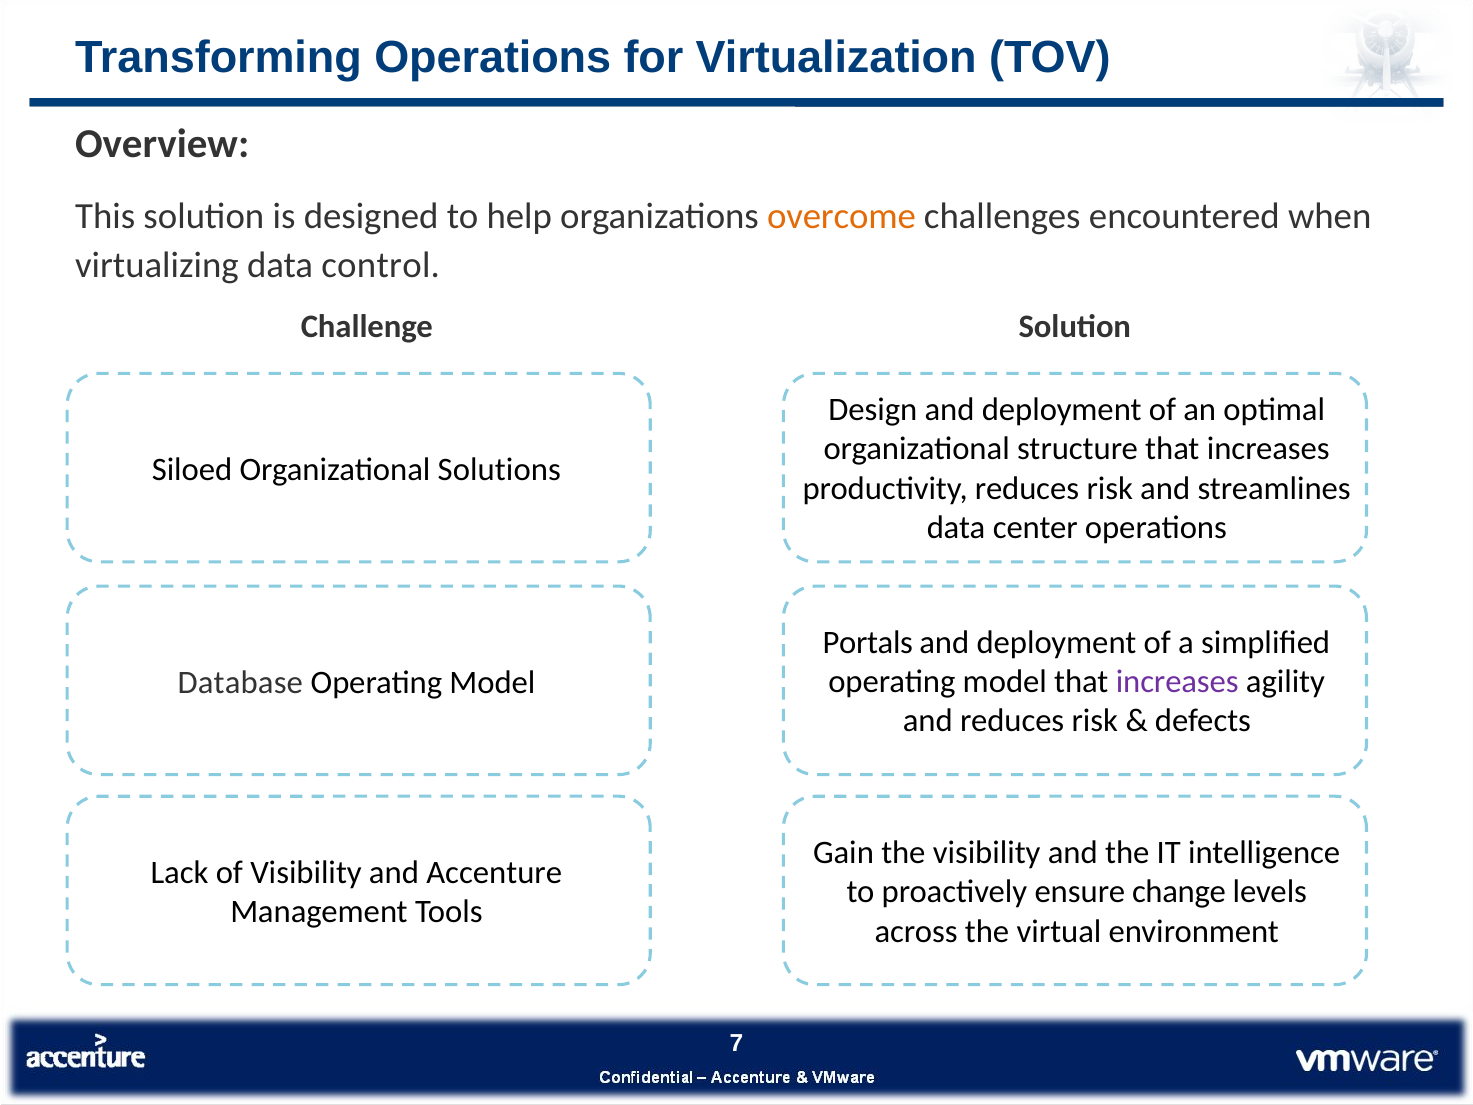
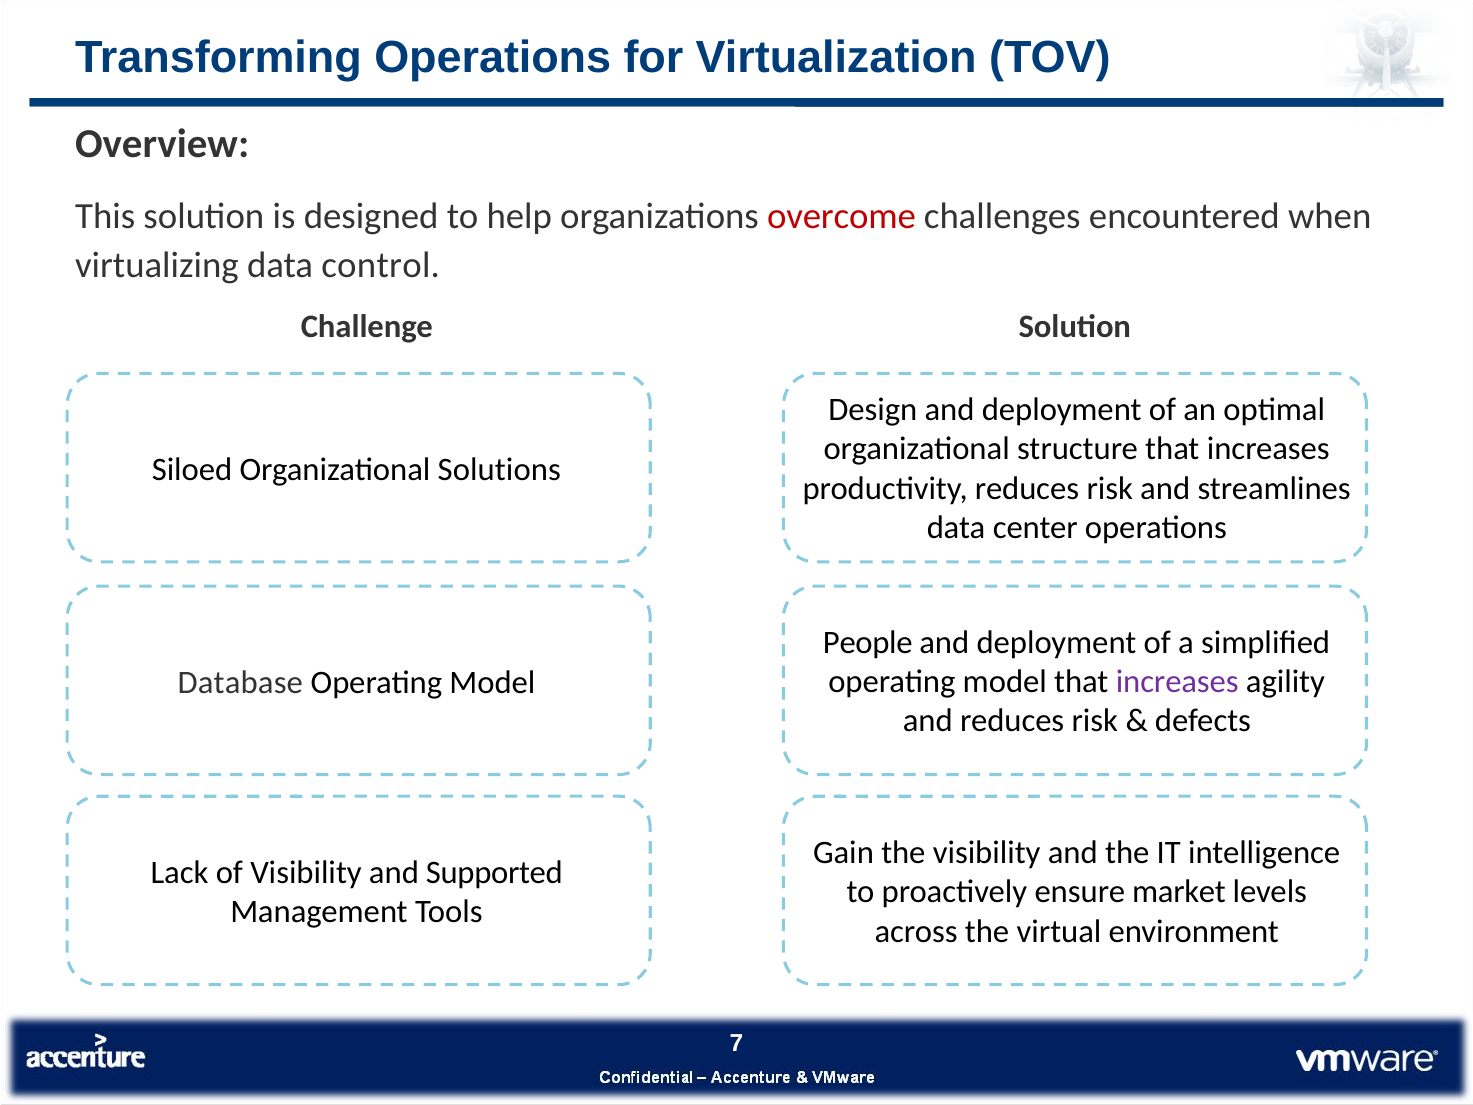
overcome colour: orange -> red
Portals: Portals -> People
Accenture: Accenture -> Supported
change: change -> market
